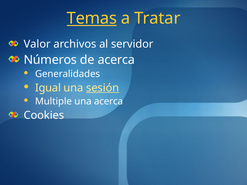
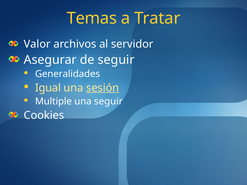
Temas underline: present -> none
Números: Números -> Asegurar
de acerca: acerca -> seguir
una acerca: acerca -> seguir
